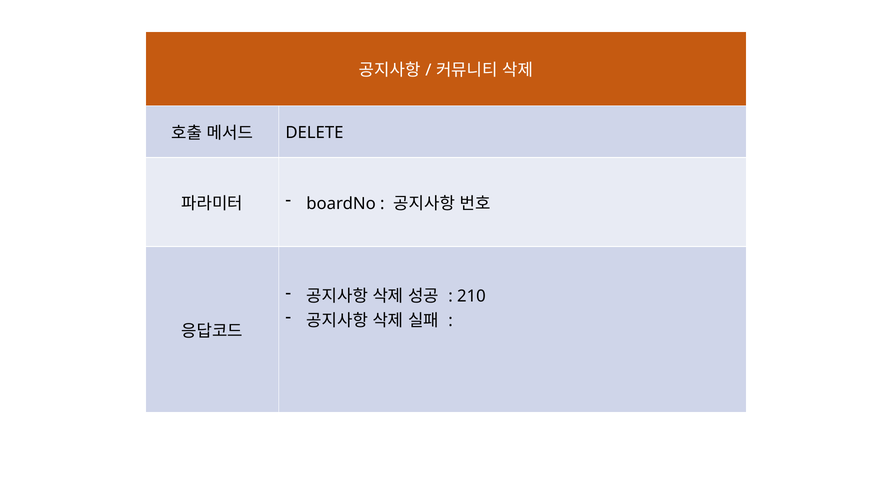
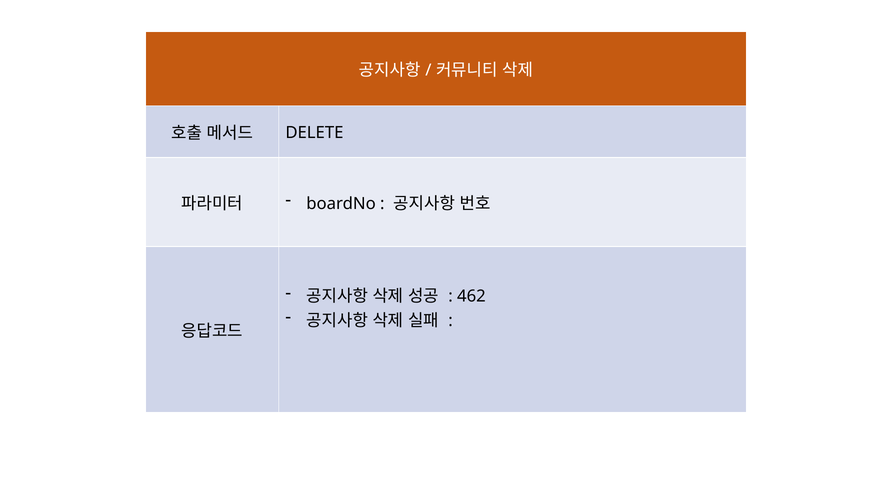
210: 210 -> 462
